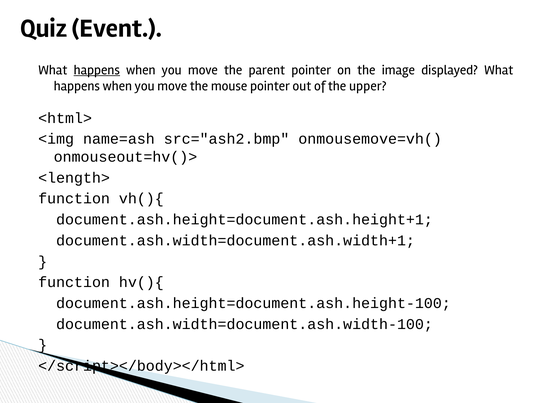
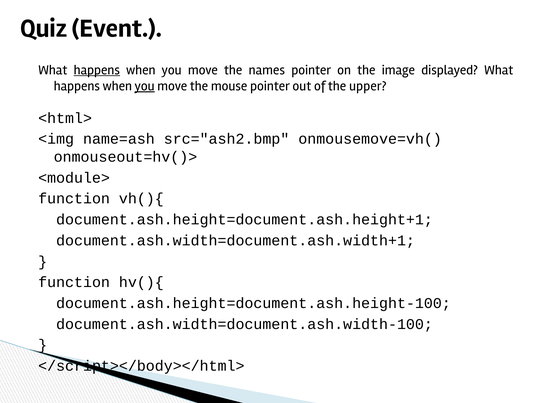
parent: parent -> names
you at (145, 86) underline: none -> present
<length>: <length> -> <module>
